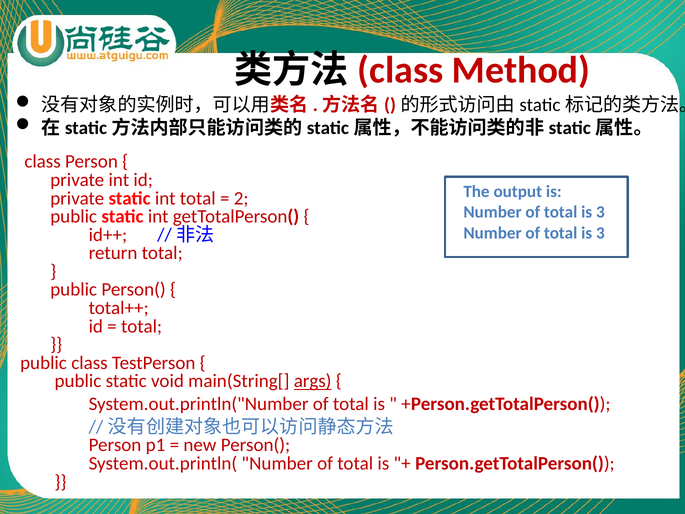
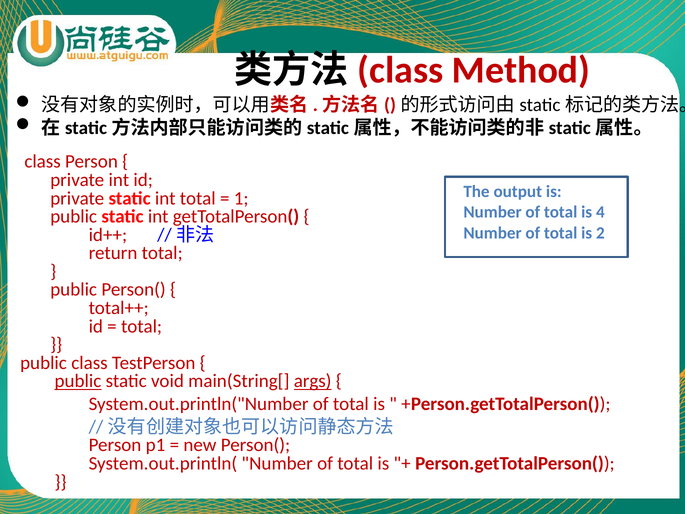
2: 2 -> 1
3 at (600, 212): 3 -> 4
3 at (600, 233): 3 -> 2
public at (78, 381) underline: none -> present
